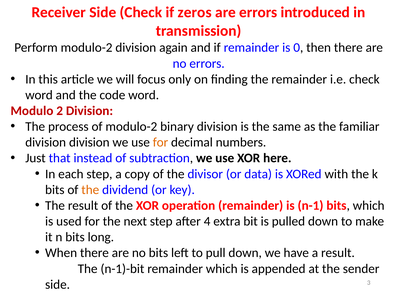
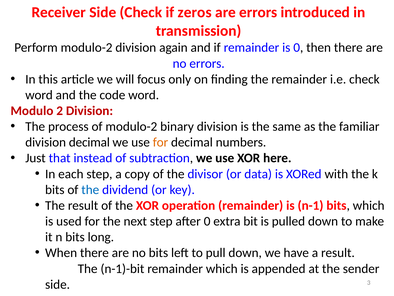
division division: division -> decimal
the at (90, 189) colour: orange -> blue
after 4: 4 -> 0
